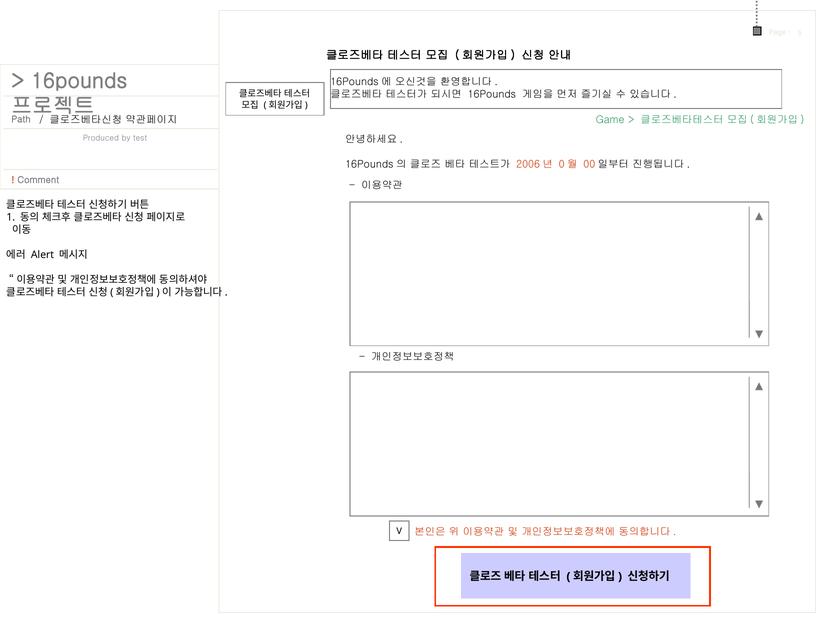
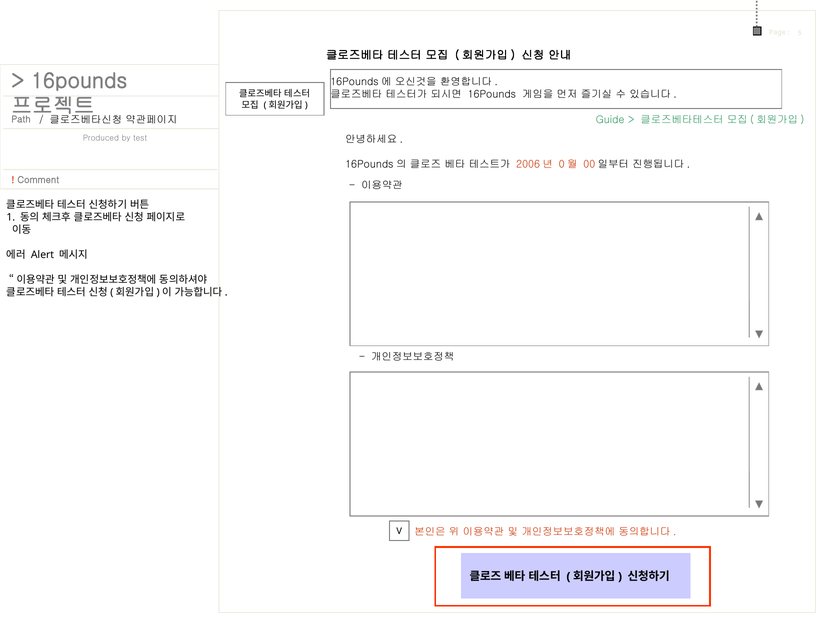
Game: Game -> Guide
